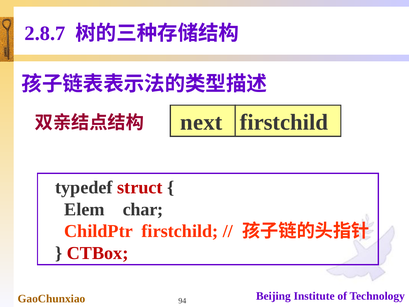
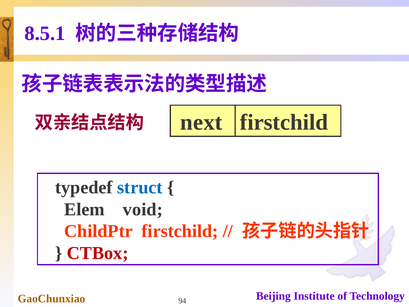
2.8.7: 2.8.7 -> 8.5.1
struct colour: red -> blue
char: char -> void
